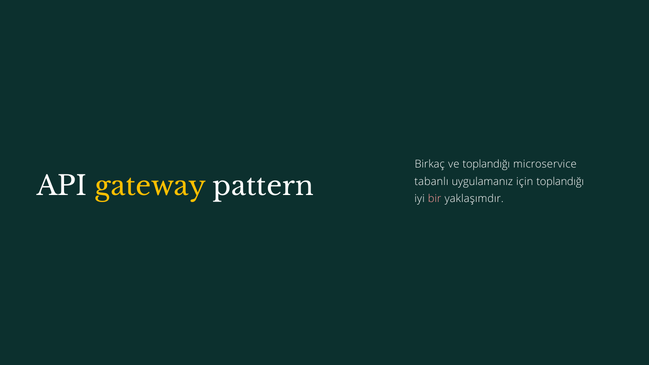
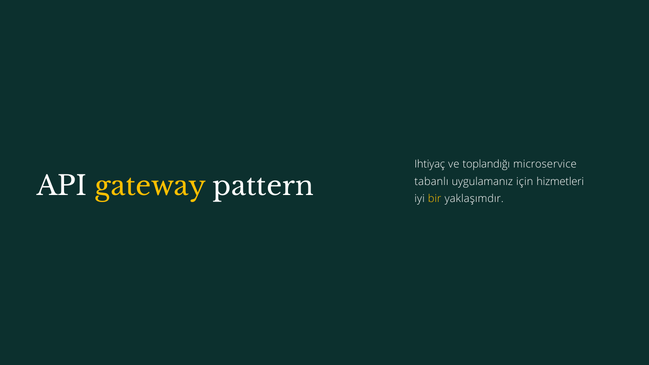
Birkaç: Birkaç -> Ihtiyaç
için toplandığı: toplandığı -> hizmetleri
bir colour: pink -> yellow
